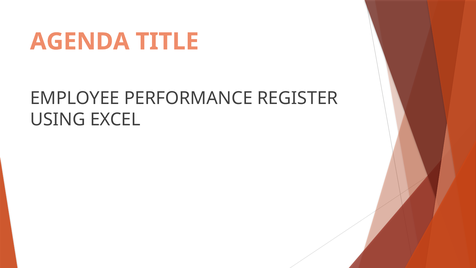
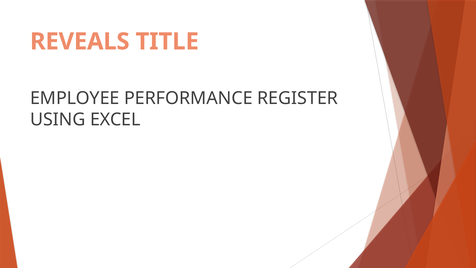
AGENDA: AGENDA -> REVEALS
